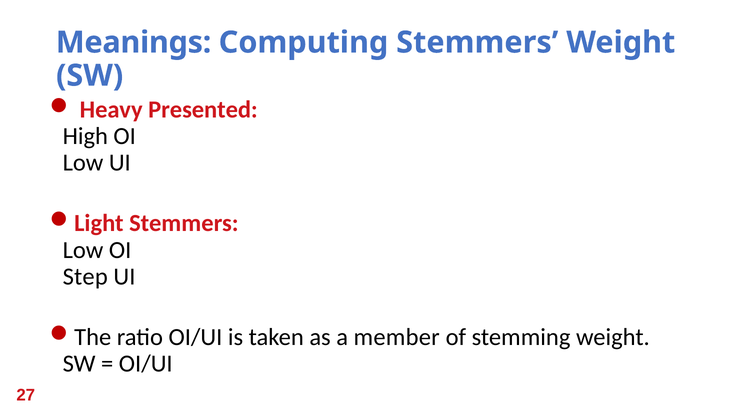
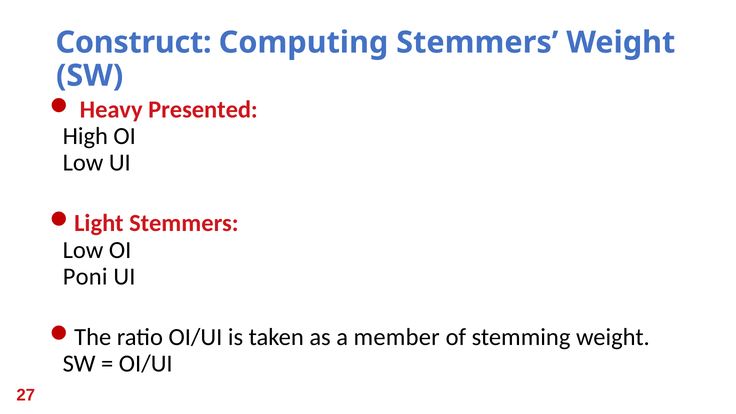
Meanings: Meanings -> Construct
Step: Step -> Poni
